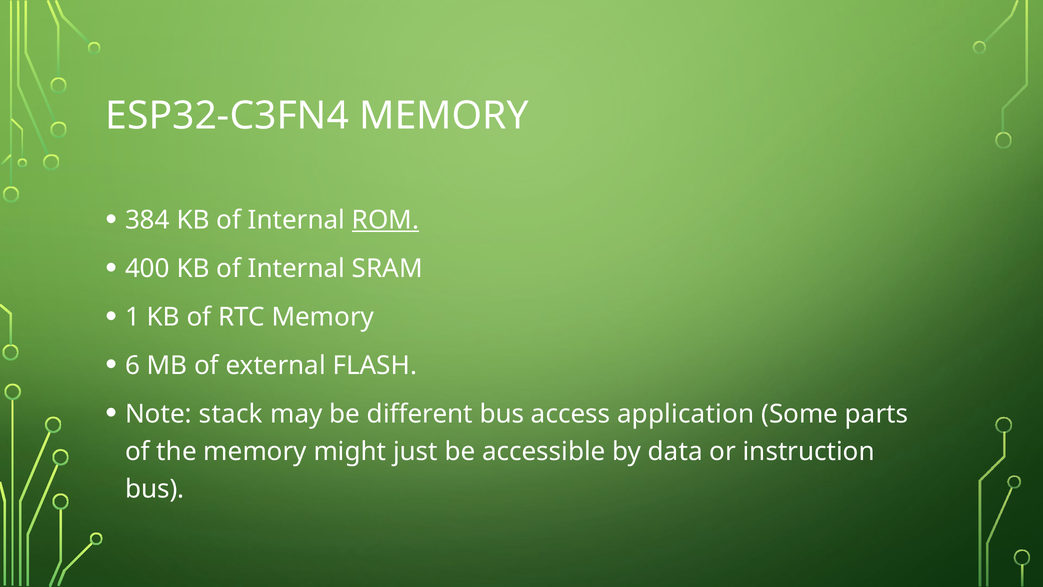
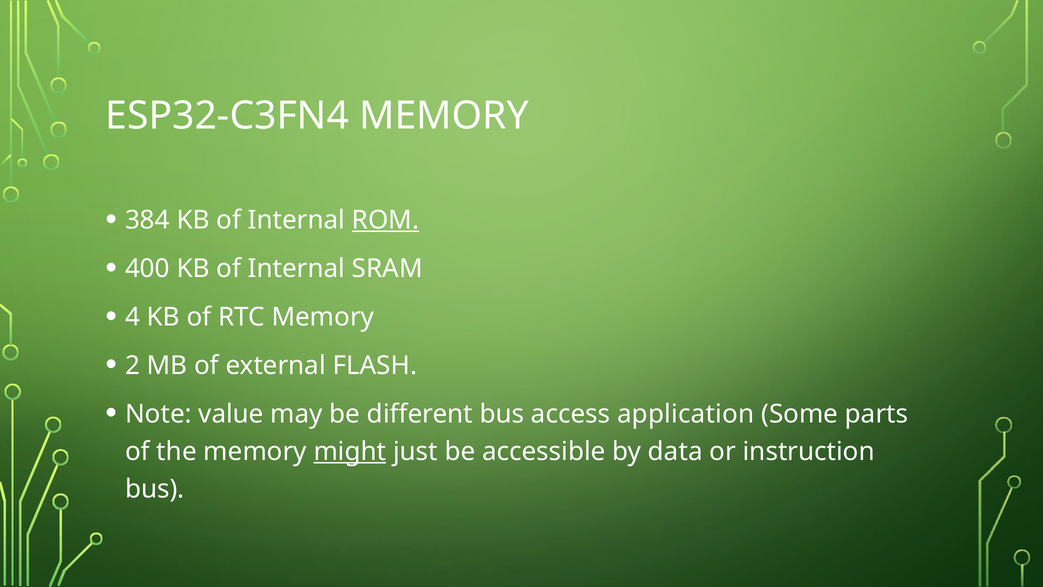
1: 1 -> 4
6: 6 -> 2
stack: stack -> value
might underline: none -> present
